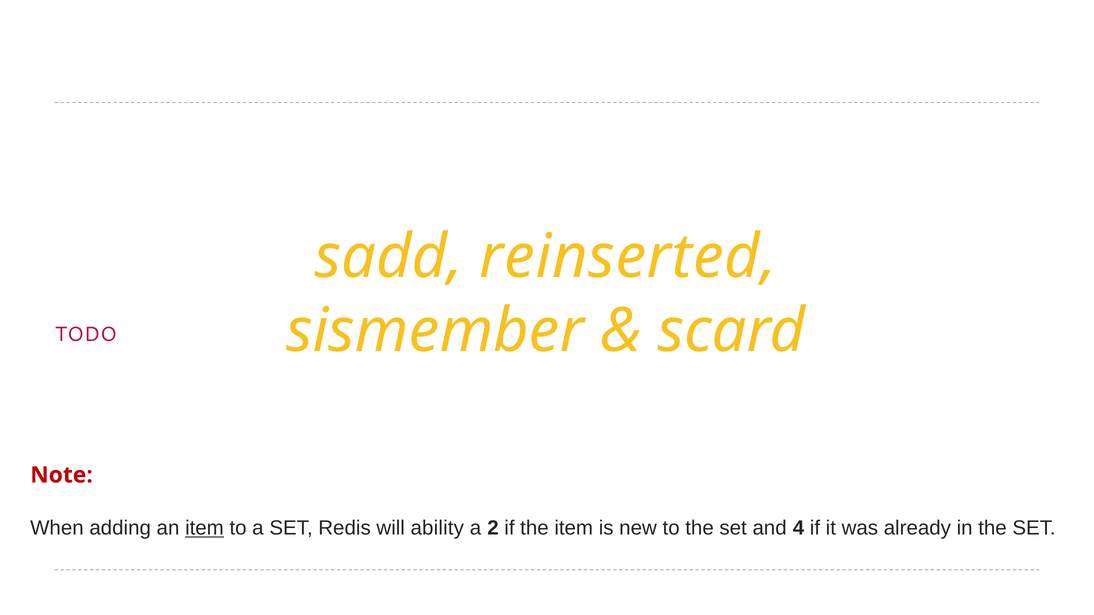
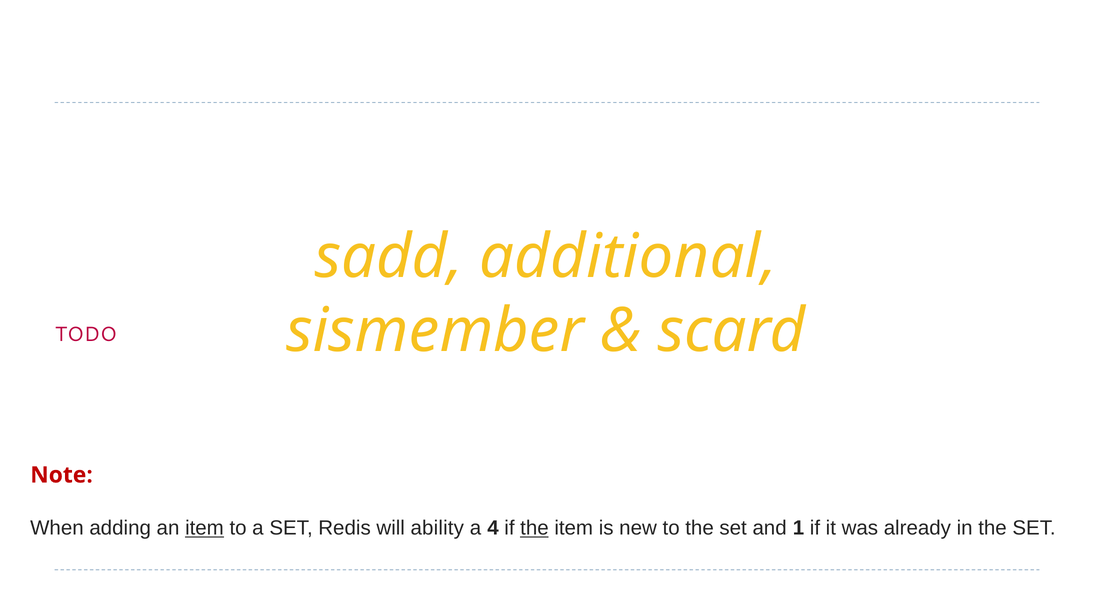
reinserted: reinserted -> additional
2: 2 -> 4
the at (534, 528) underline: none -> present
4: 4 -> 1
